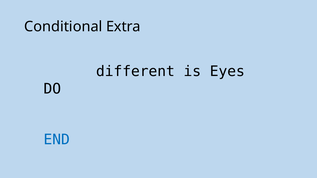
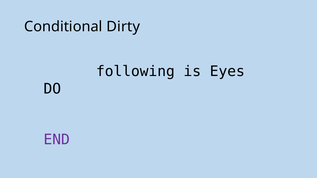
Extra: Extra -> Dirty
different: different -> following
END colour: blue -> purple
